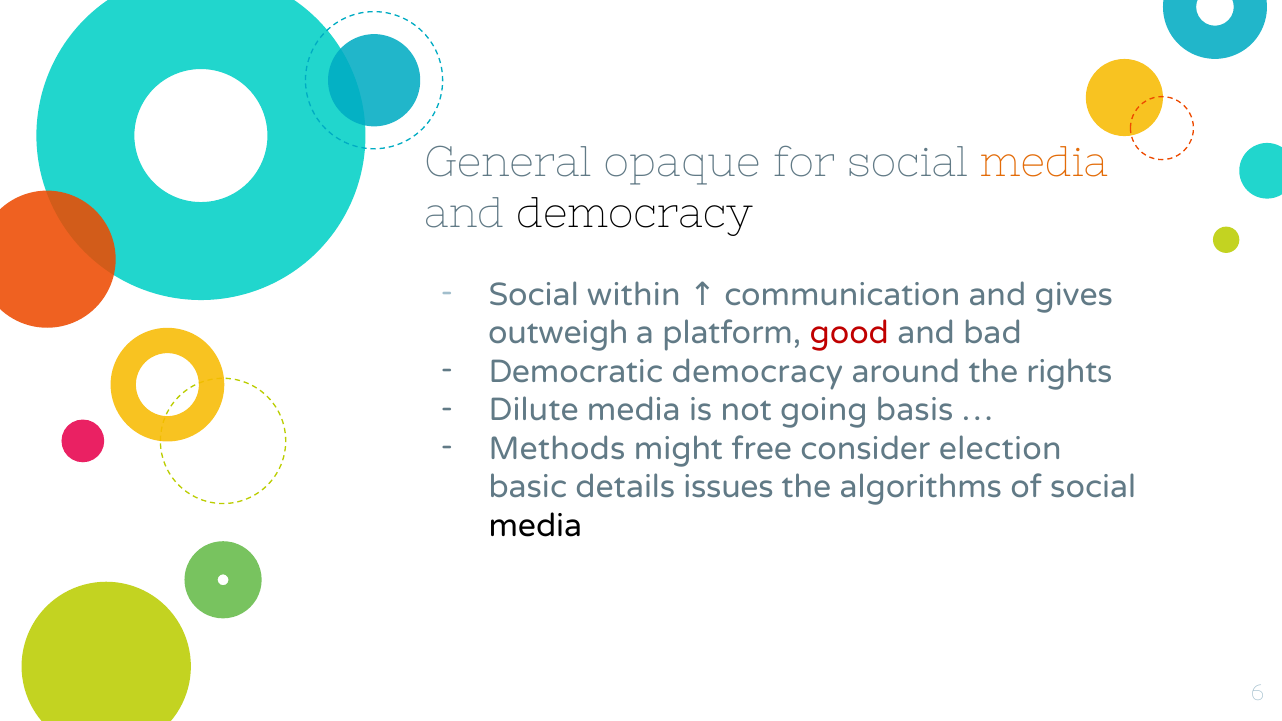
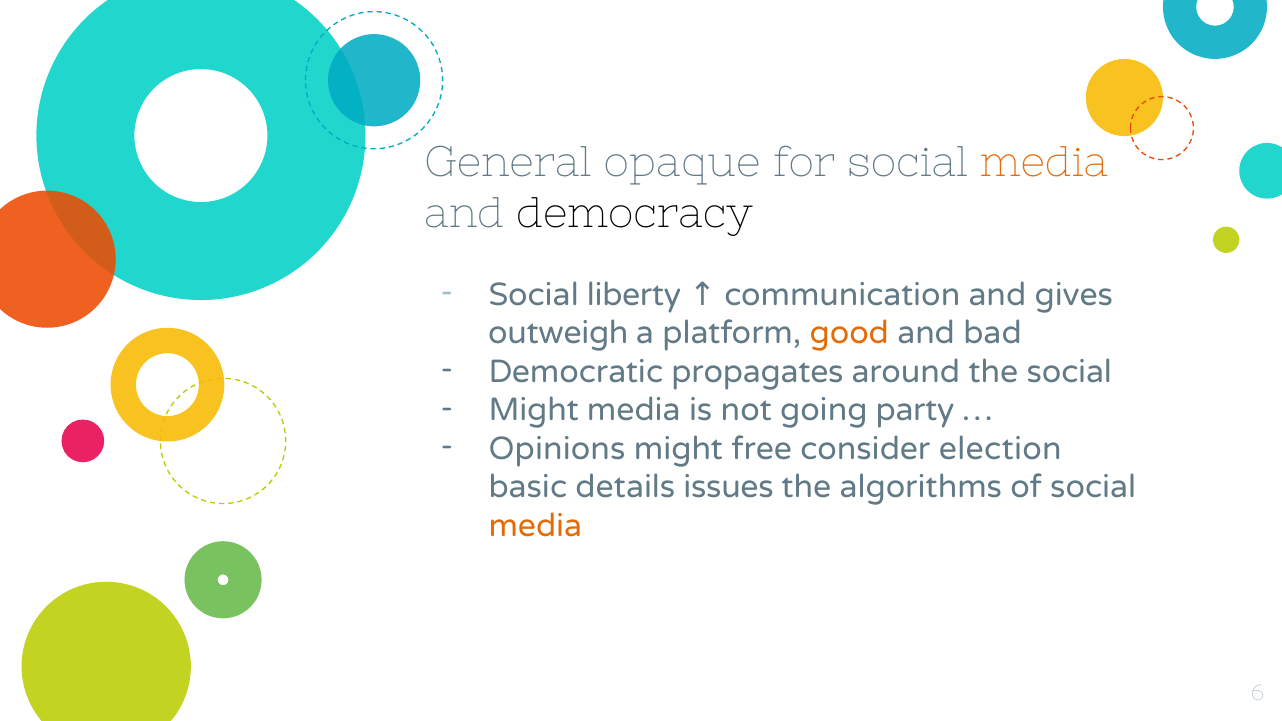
within: within -> liberty
good colour: red -> orange
Democratic democracy: democracy -> propagates
the rights: rights -> social
Dilute at (534, 410): Dilute -> Might
basis: basis -> party
Methods: Methods -> Opinions
media at (535, 526) colour: black -> orange
